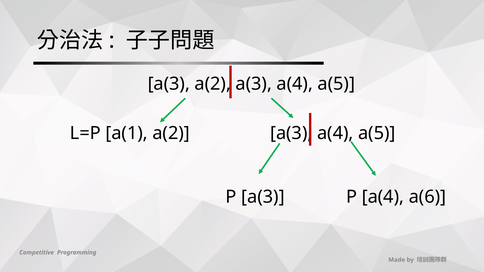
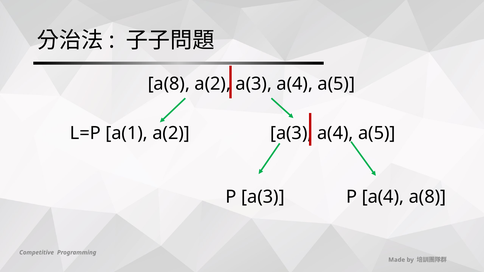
a(3 at (169, 84): a(3 -> a(8
a(4 a(6: a(6 -> a(8
